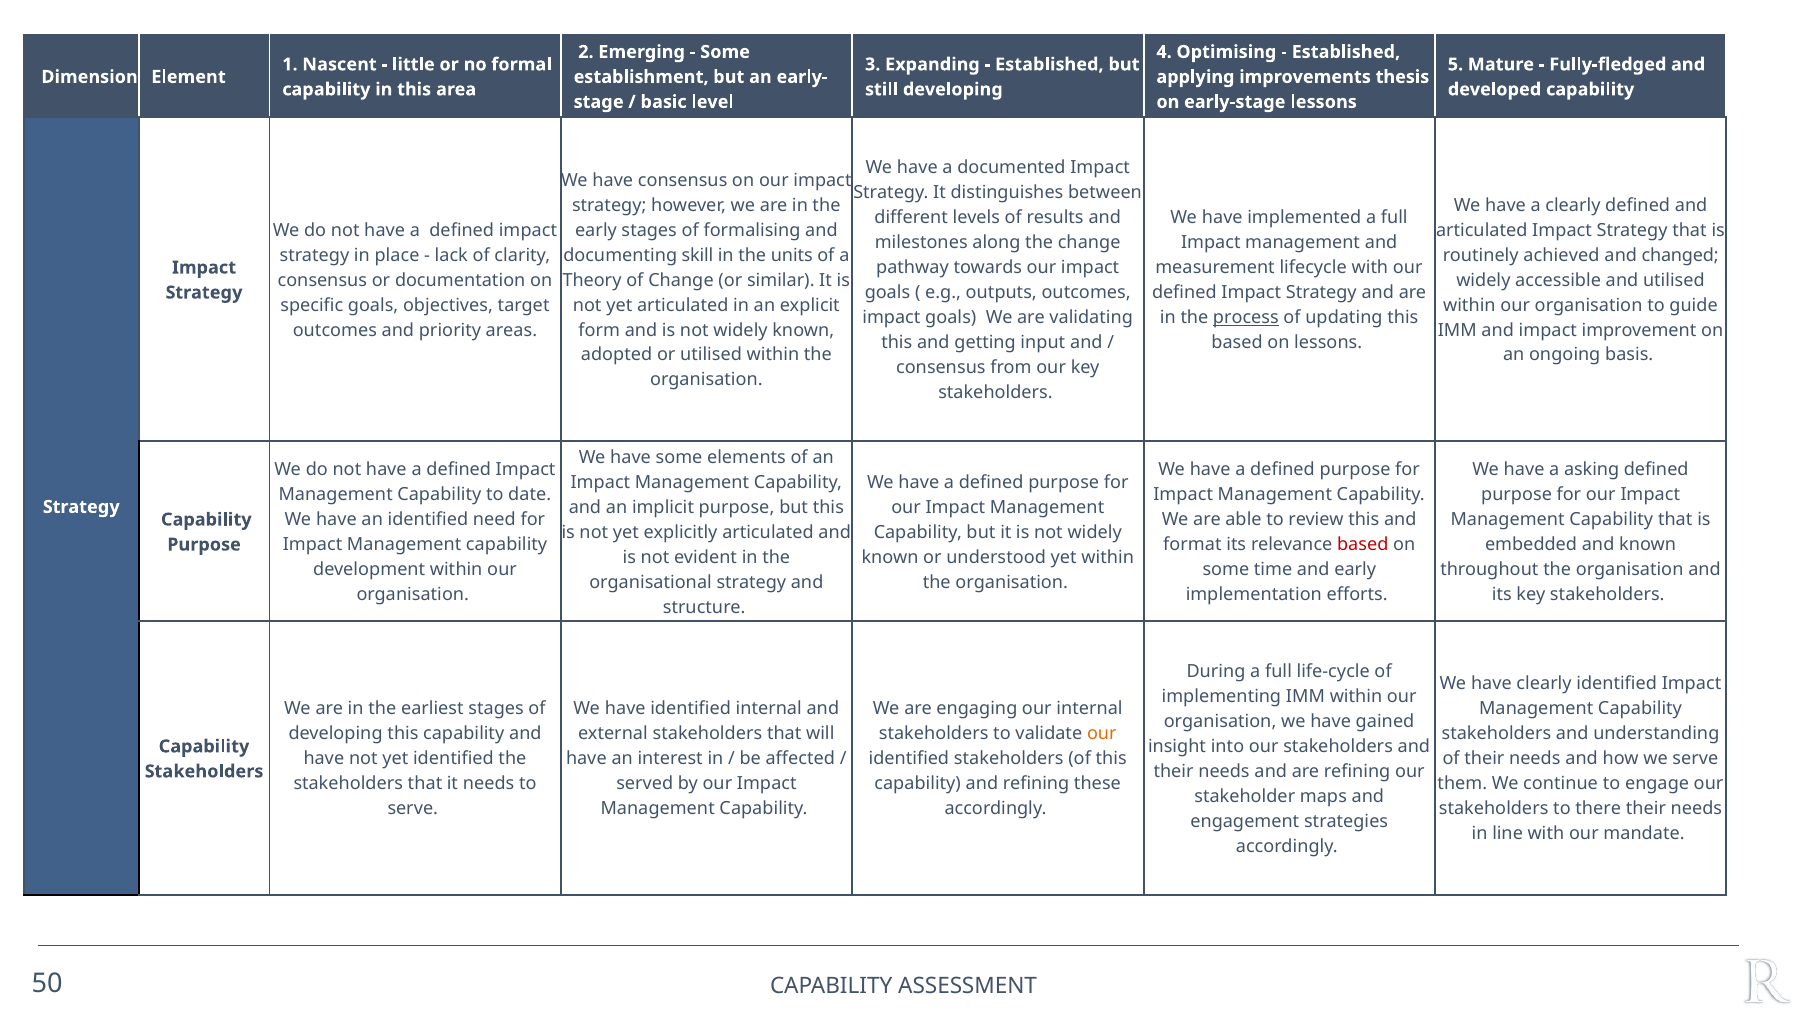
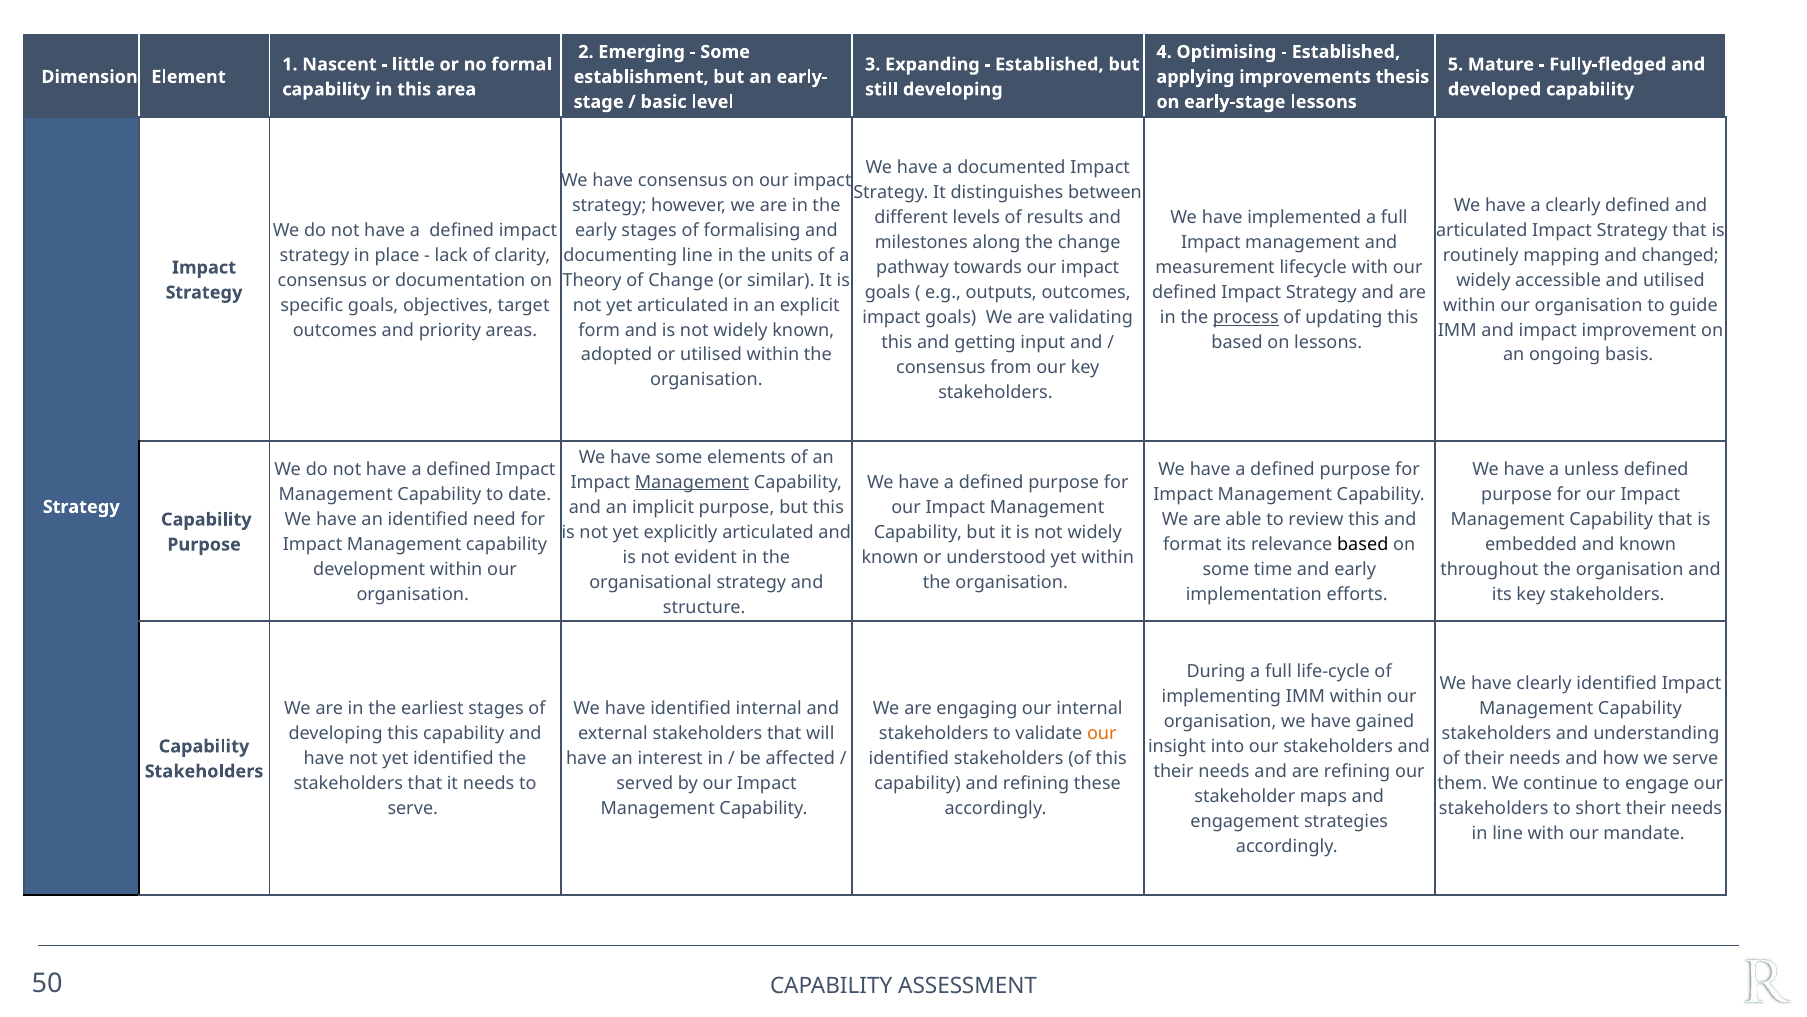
documenting skill: skill -> line
achieved: achieved -> mapping
asking: asking -> unless
Management at (692, 482) underline: none -> present
based at (1363, 544) colour: red -> black
there: there -> short
